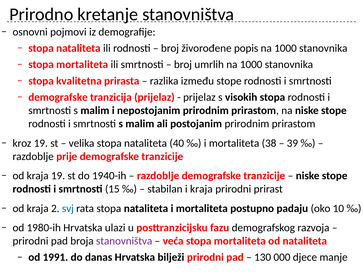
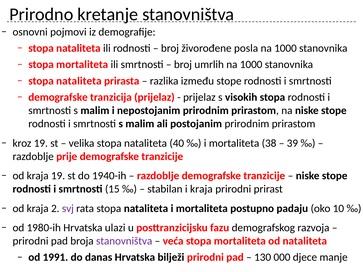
popis: popis -> posla
kvalitetna at (79, 81): kvalitetna -> nataliteta
svj colour: blue -> purple
